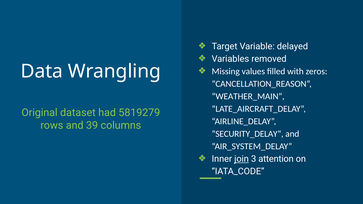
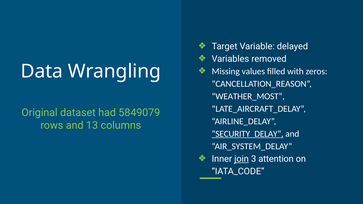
WEATHER_MAIN: WEATHER_MAIN -> WEATHER_MOST
5819279: 5819279 -> 5849079
39: 39 -> 13
SECURITY_DELAY underline: none -> present
